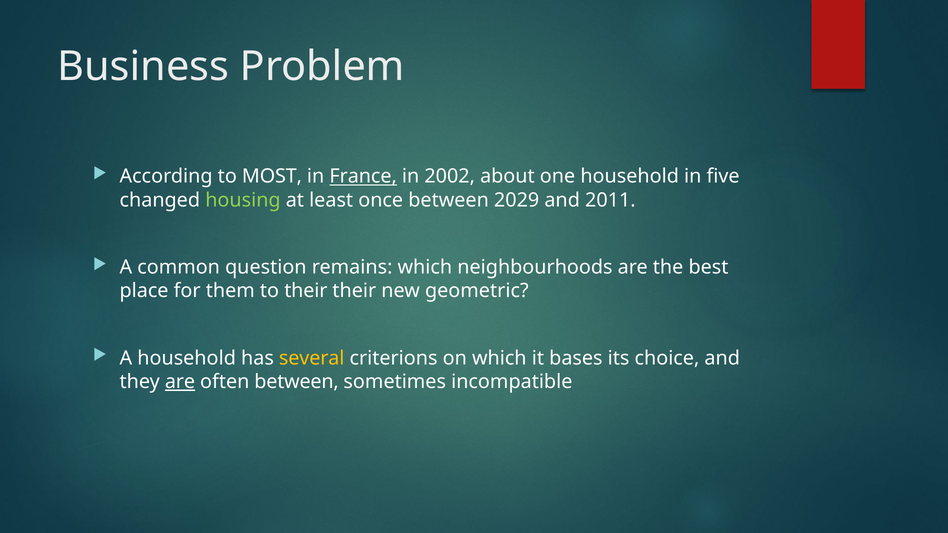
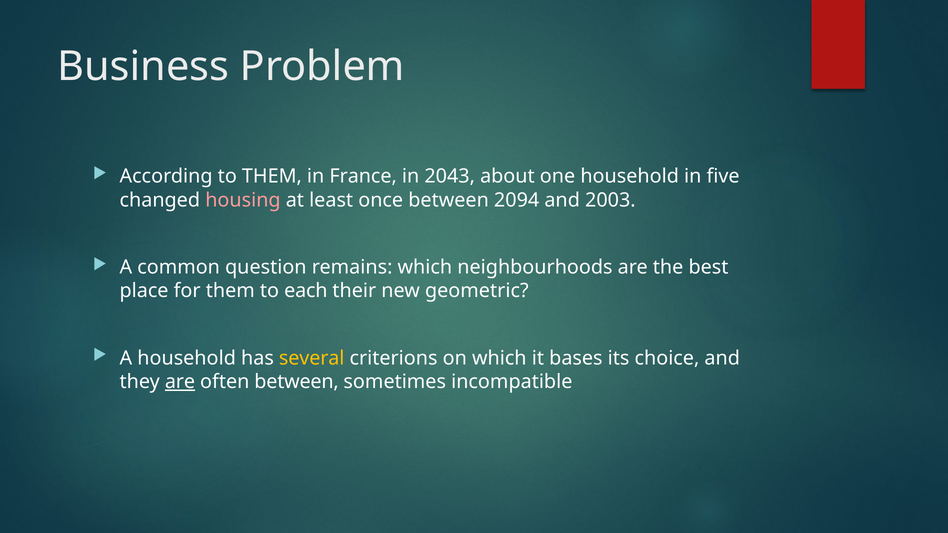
to MOST: MOST -> THEM
France underline: present -> none
2002: 2002 -> 2043
housing colour: light green -> pink
2029: 2029 -> 2094
2011: 2011 -> 2003
to their: their -> each
